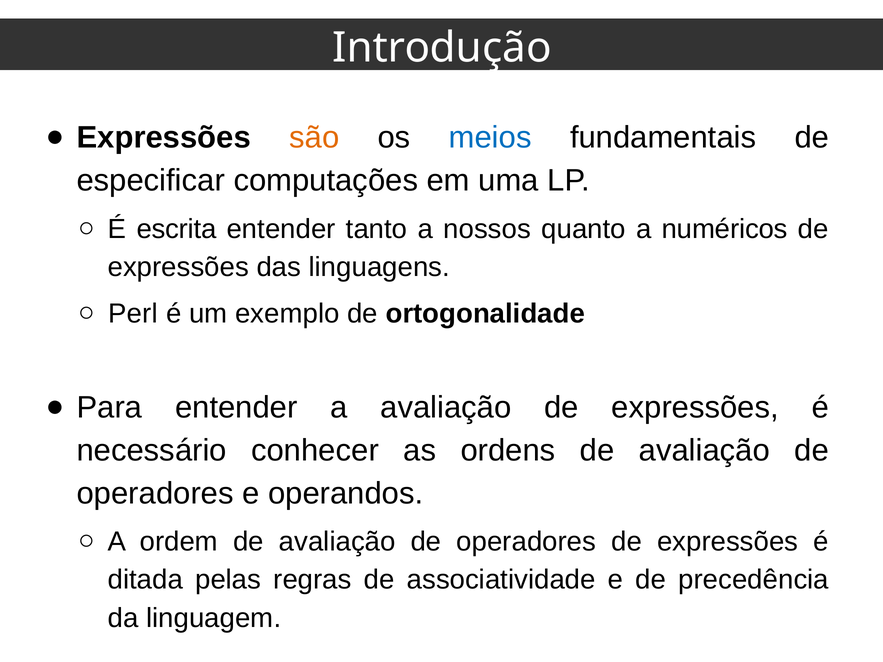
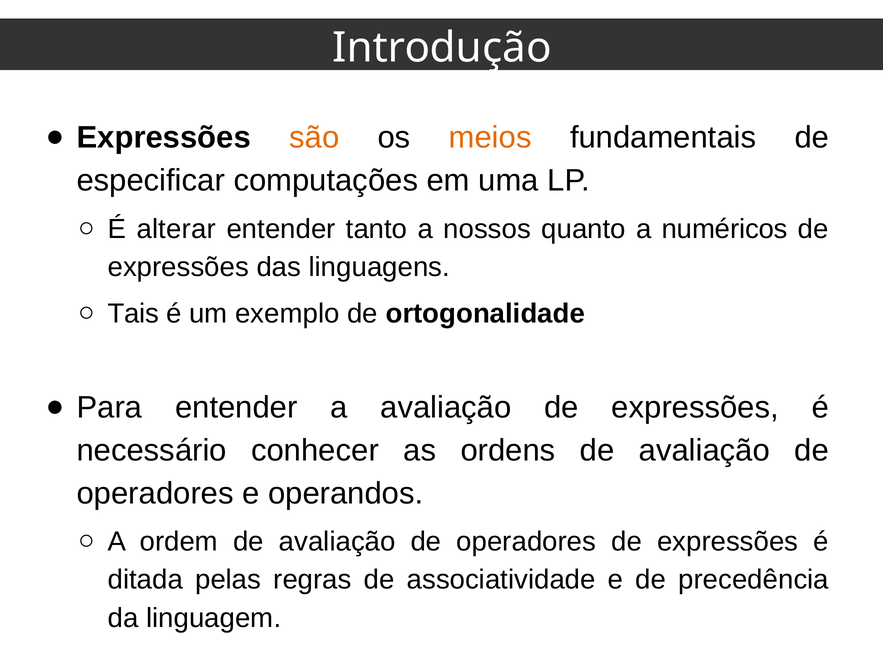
meios colour: blue -> orange
escrita: escrita -> alterar
Perl: Perl -> Tais
